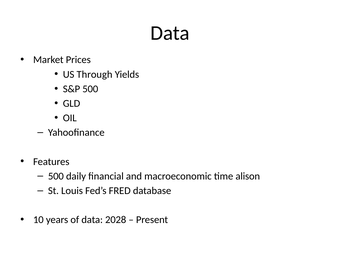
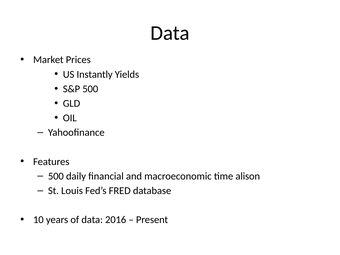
Through: Through -> Instantly
2028: 2028 -> 2016
